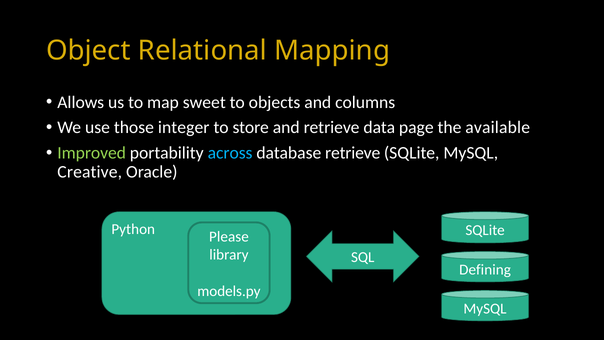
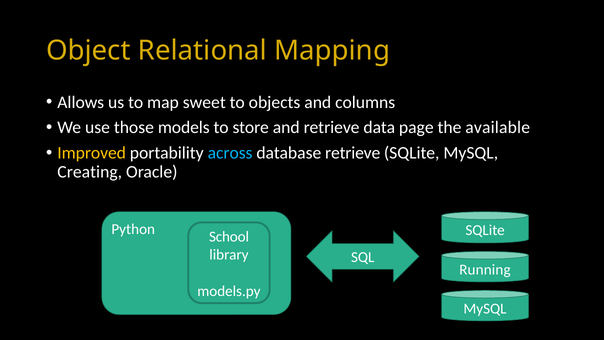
integer: integer -> models
Improved colour: light green -> yellow
Creative: Creative -> Creating
Please: Please -> School
Defining: Defining -> Running
